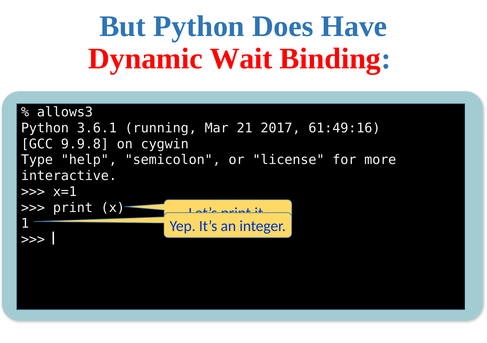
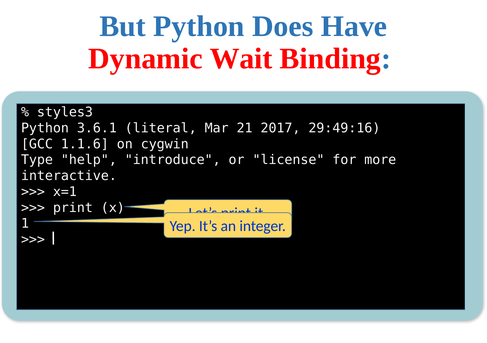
allows3: allows3 -> styles3
running: running -> literal
61:49:16: 61:49:16 -> 29:49:16
9.9.8: 9.9.8 -> 1.1.6
semicolon: semicolon -> introduce
